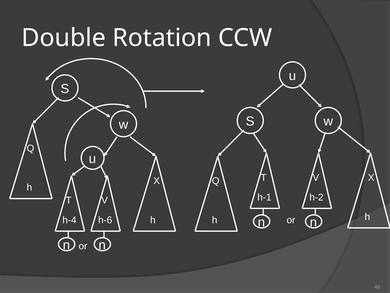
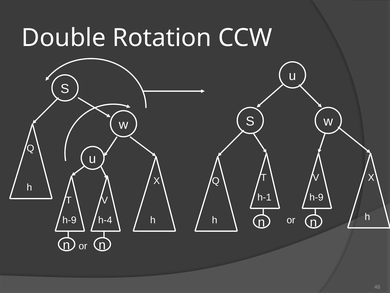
h-2 at (316, 197): h-2 -> h-9
h-4 at (69, 220): h-4 -> h-9
h-6: h-6 -> h-4
